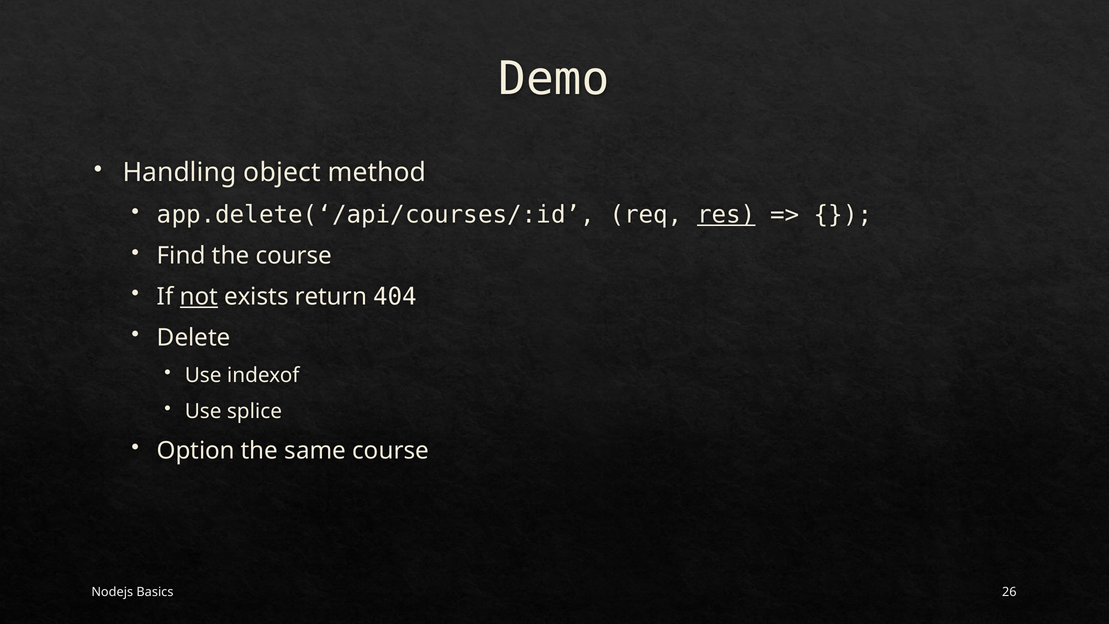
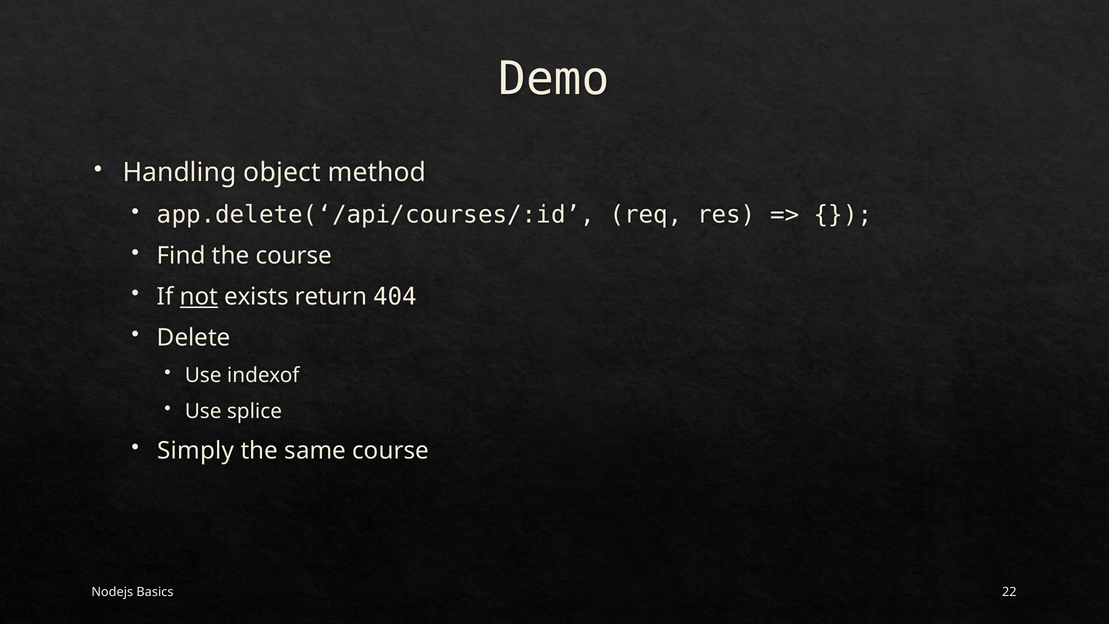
res underline: present -> none
Option: Option -> Simply
26: 26 -> 22
